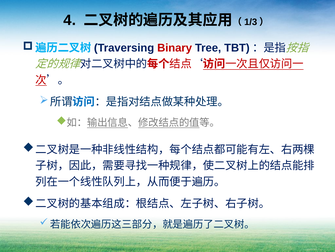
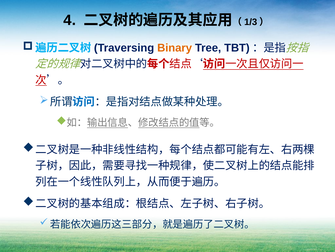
Binary colour: red -> orange
